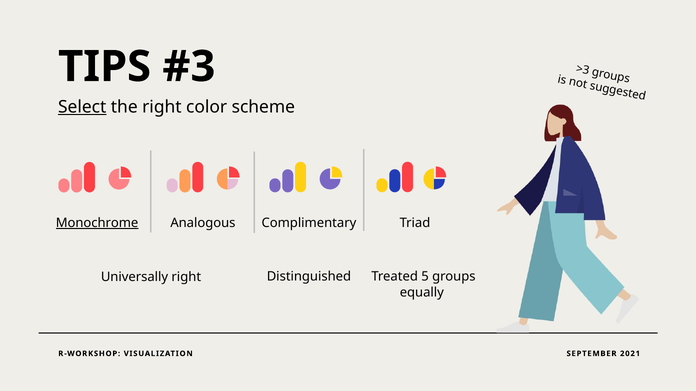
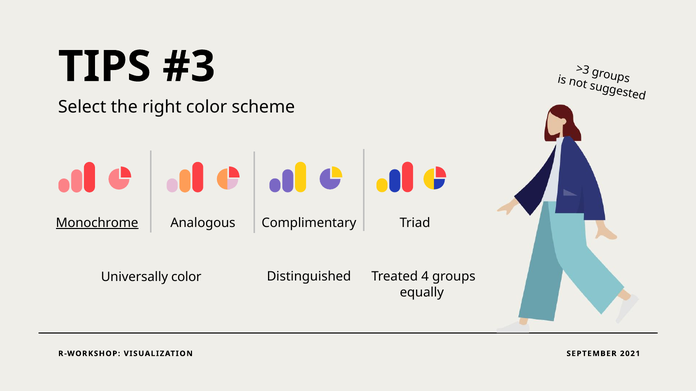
Select underline: present -> none
Universally right: right -> color
5: 5 -> 4
